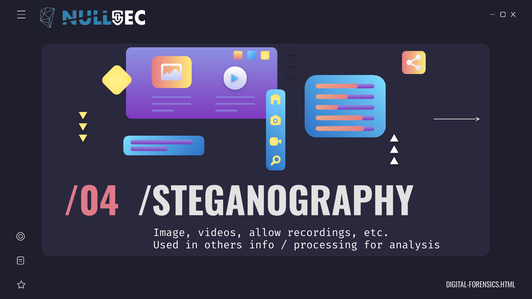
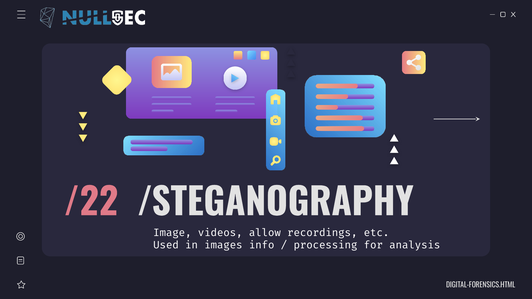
/04: /04 -> /22
others: others -> images
